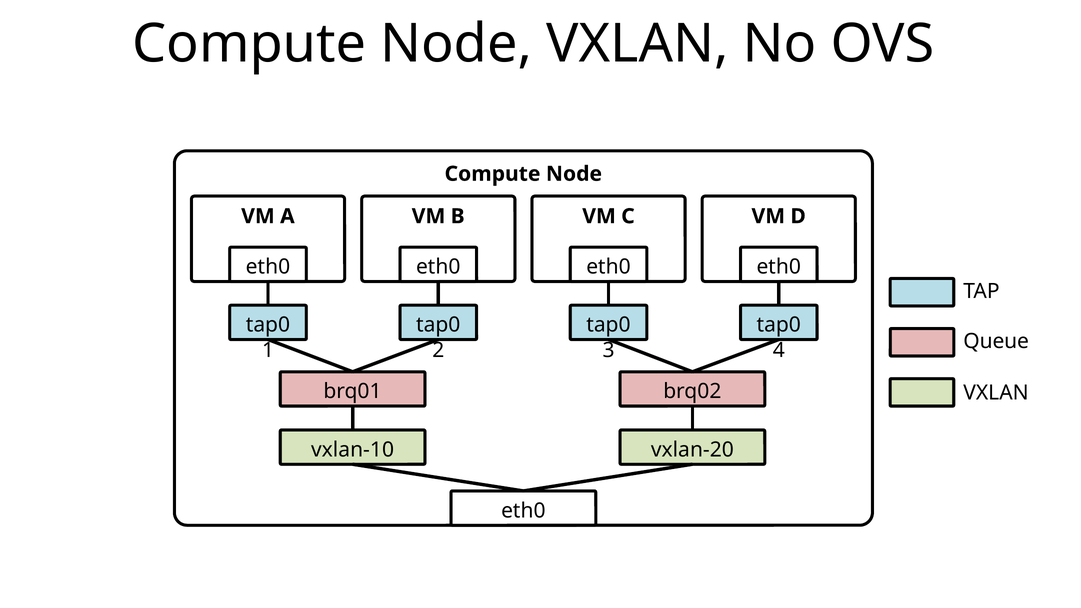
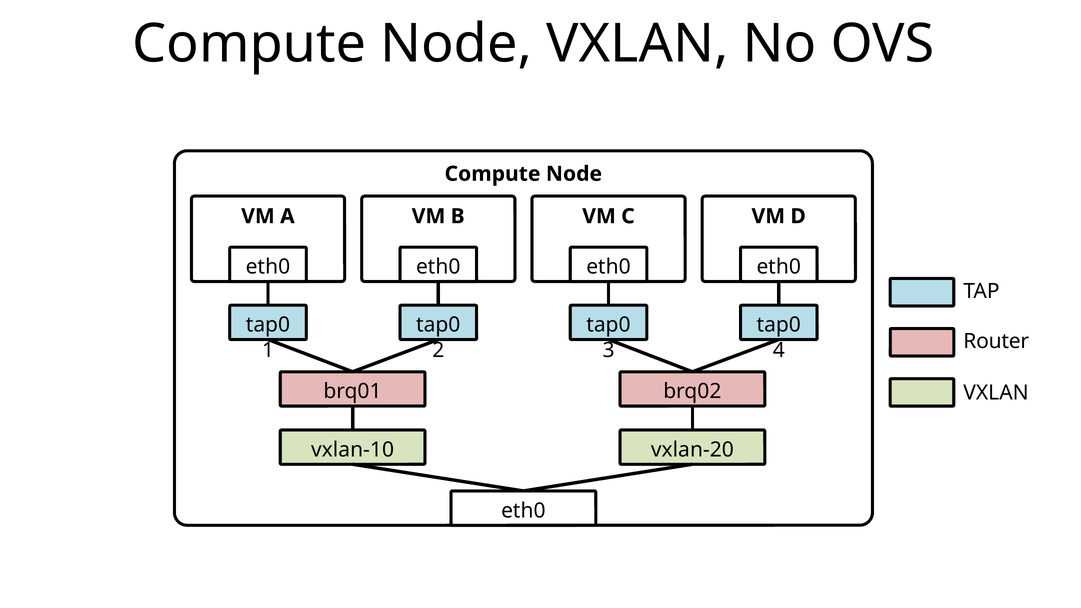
Queue: Queue -> Router
